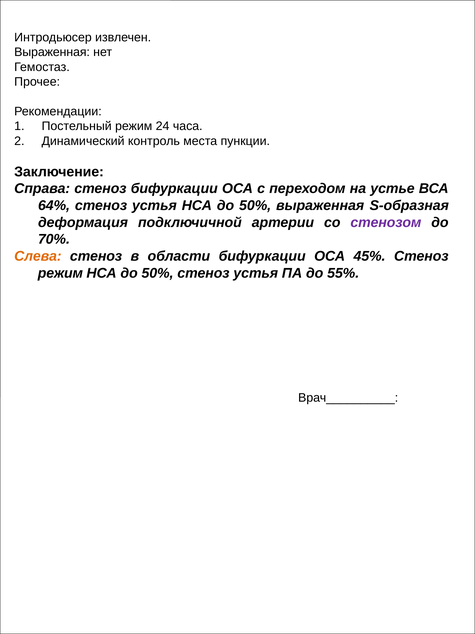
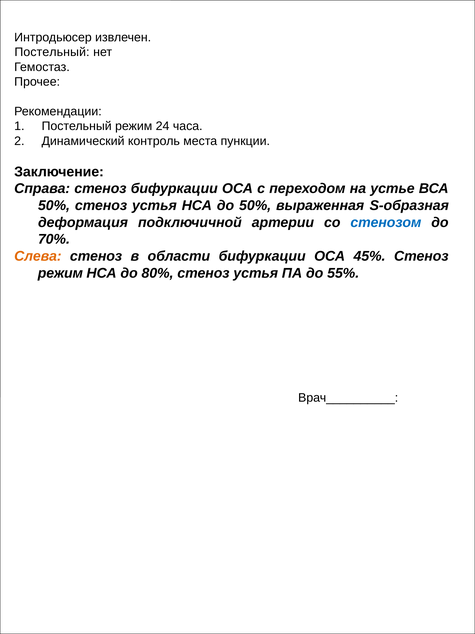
Выраженная at (52, 52): Выраженная -> Постельный
64% at (54, 205): 64% -> 50%
стенозом colour: purple -> blue
50% at (158, 273): 50% -> 80%
